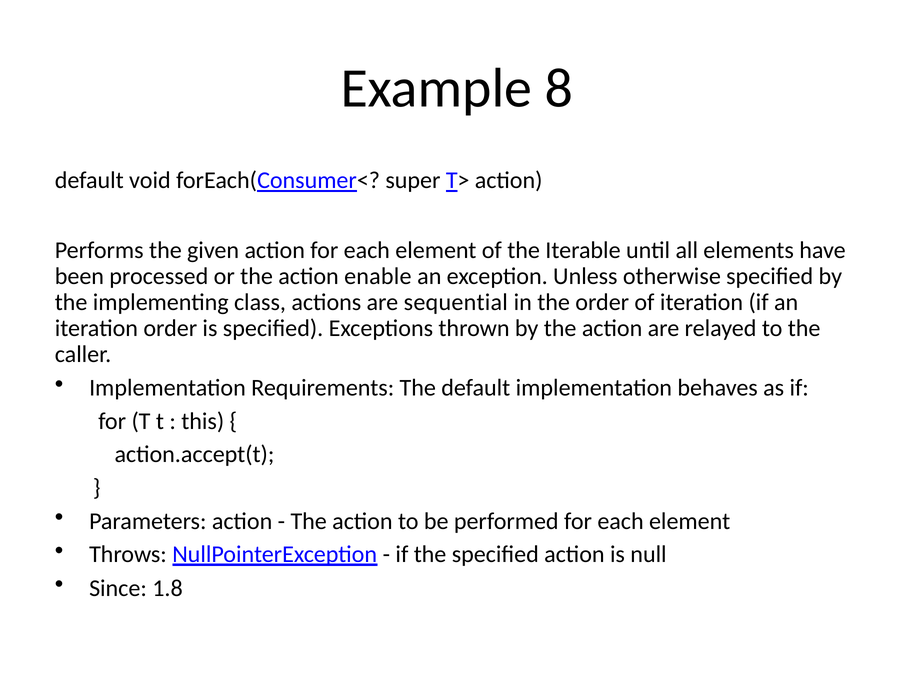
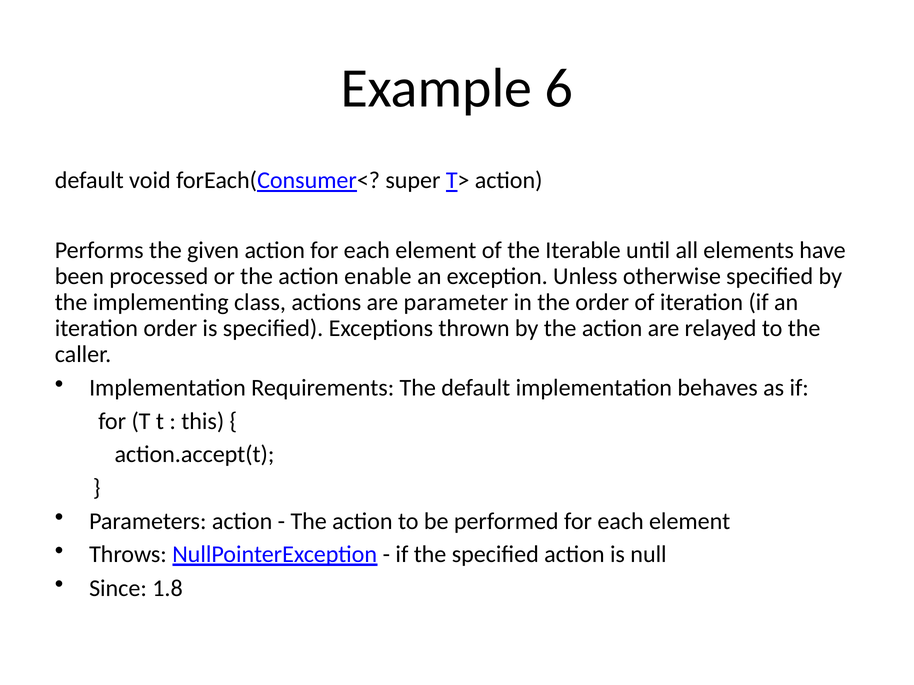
8: 8 -> 6
sequential: sequential -> parameter
